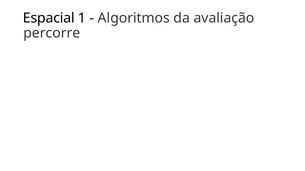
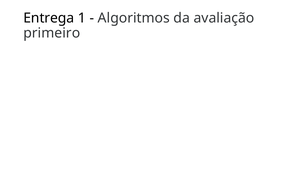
Espacial: Espacial -> Entrega
percorre: percorre -> primeiro
